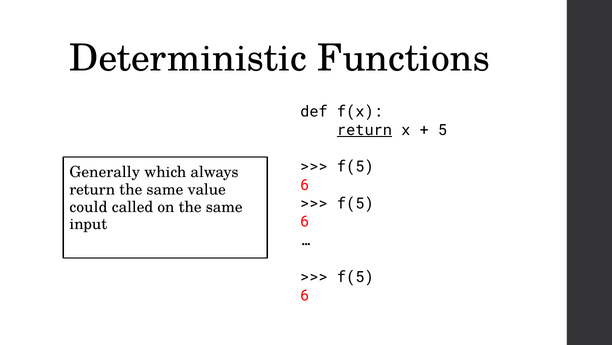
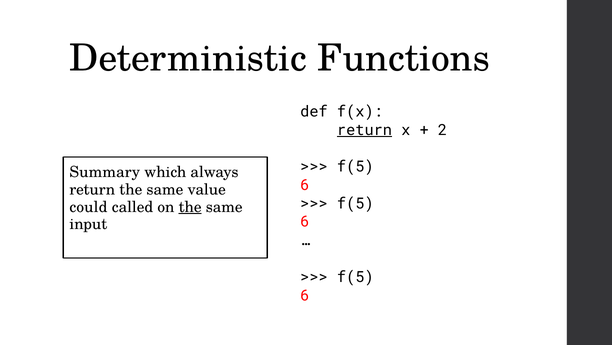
5: 5 -> 2
Generally: Generally -> Summary
the at (190, 207) underline: none -> present
